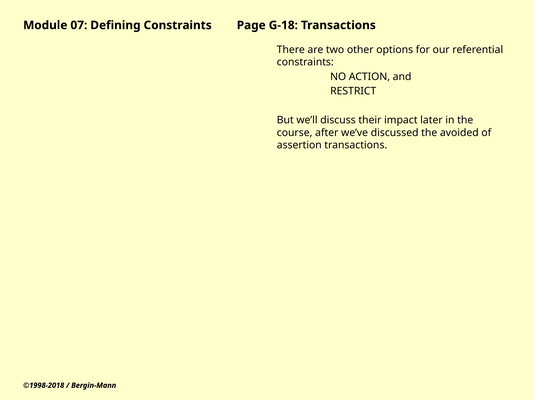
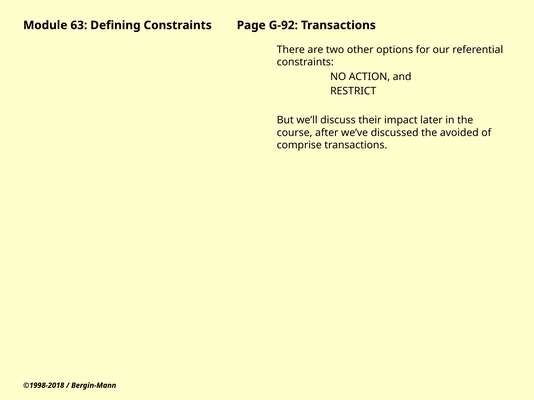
07: 07 -> 63
G-18: G-18 -> G-92
assertion: assertion -> comprise
